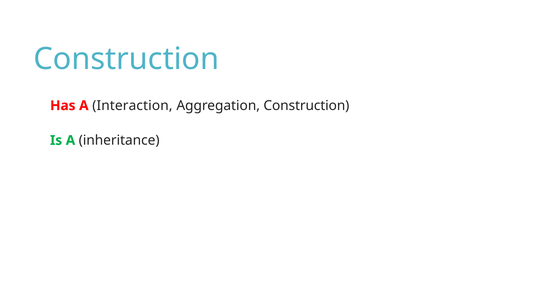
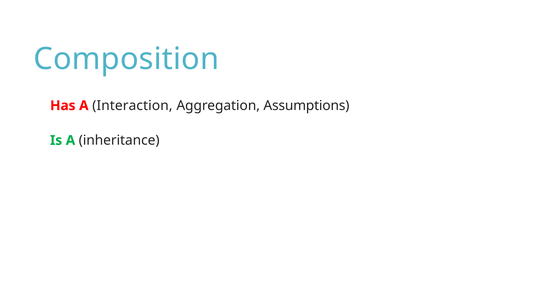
Construction at (126, 59): Construction -> Composition
Aggregation Construction: Construction -> Assumptions
